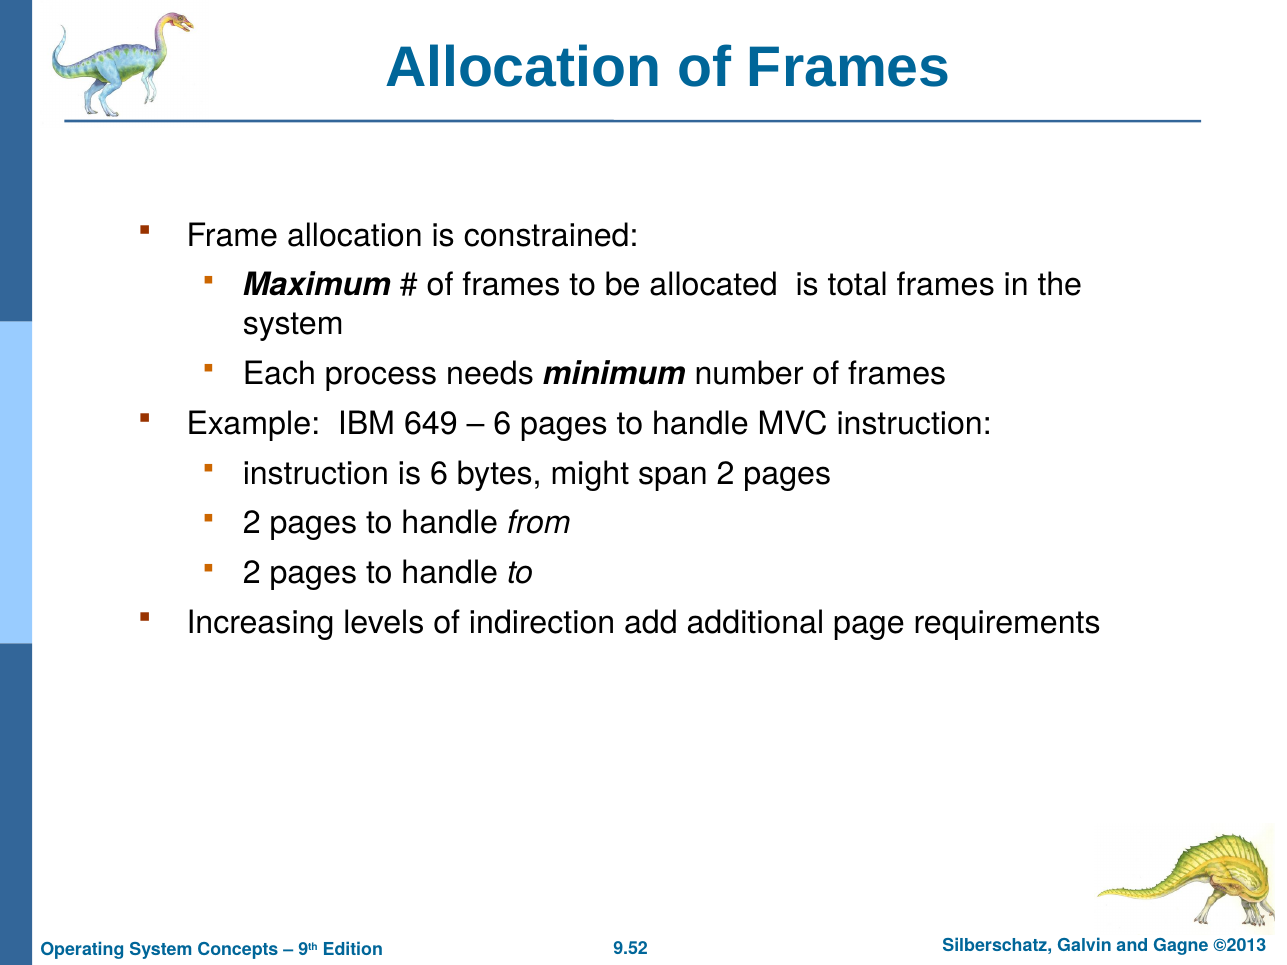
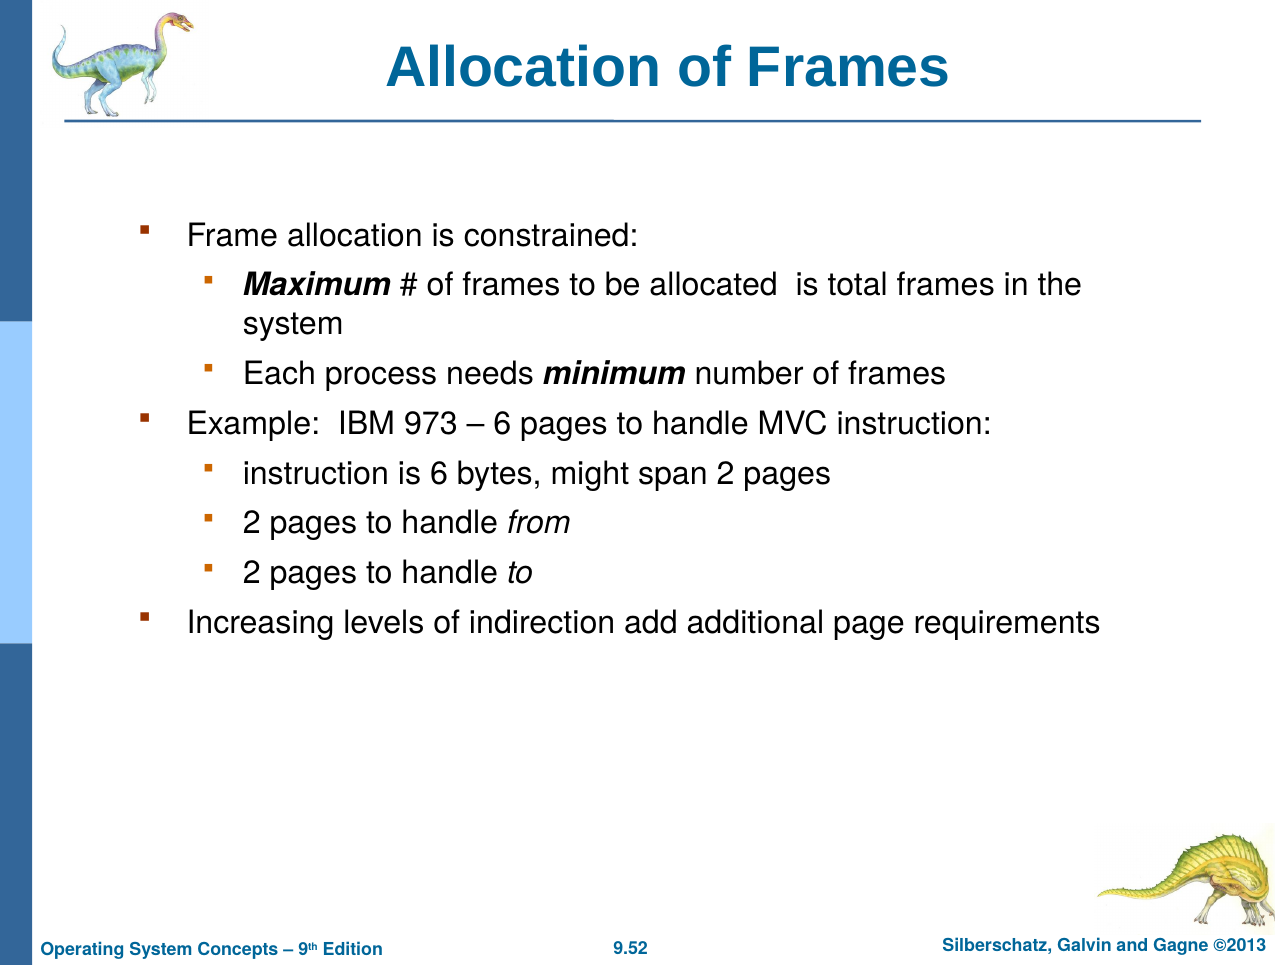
649: 649 -> 973
